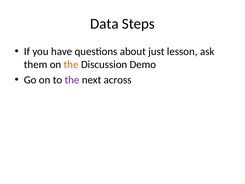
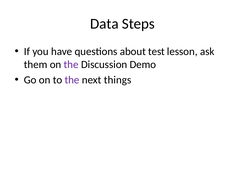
just: just -> test
the at (71, 64) colour: orange -> purple
across: across -> things
